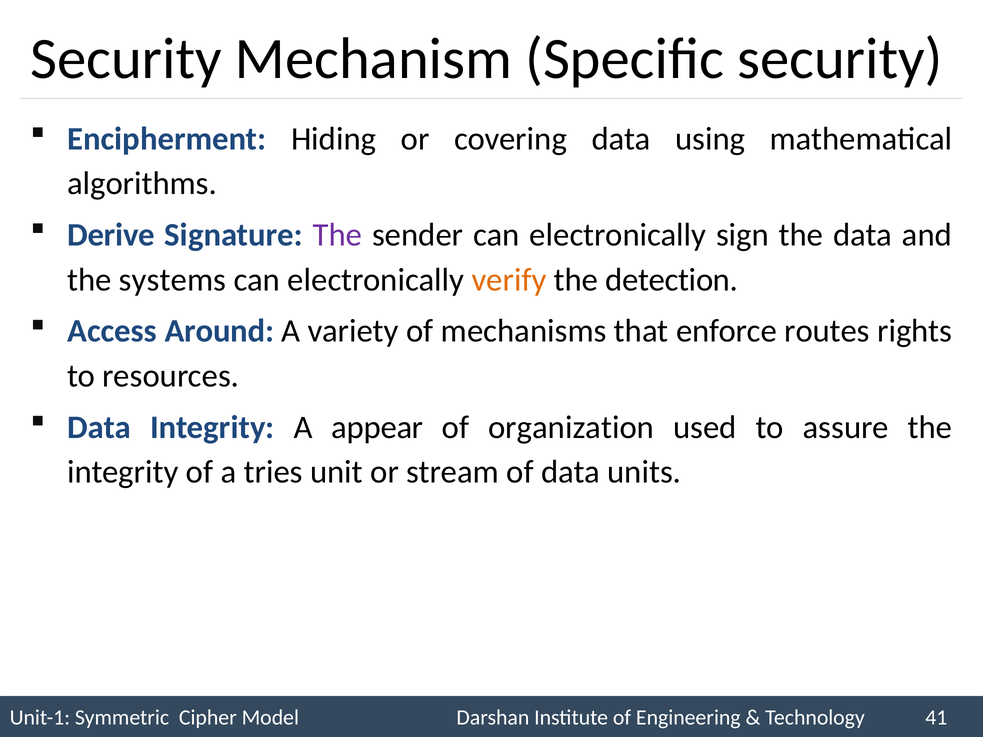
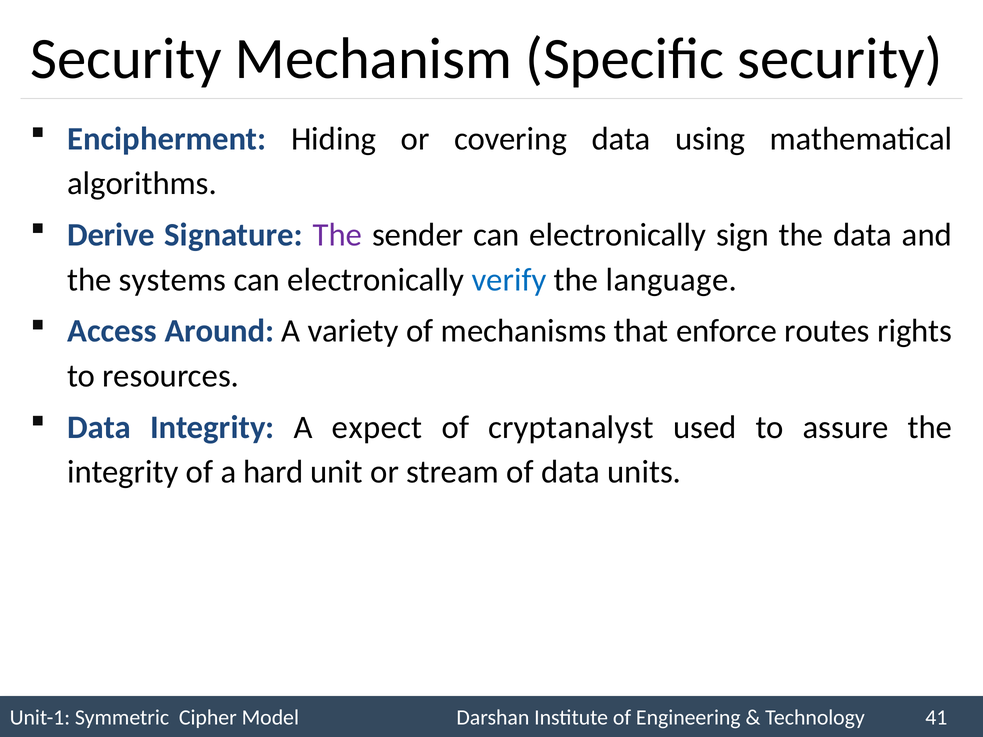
verify colour: orange -> blue
detection: detection -> language
appear: appear -> expect
organization: organization -> cryptanalyst
tries: tries -> hard
